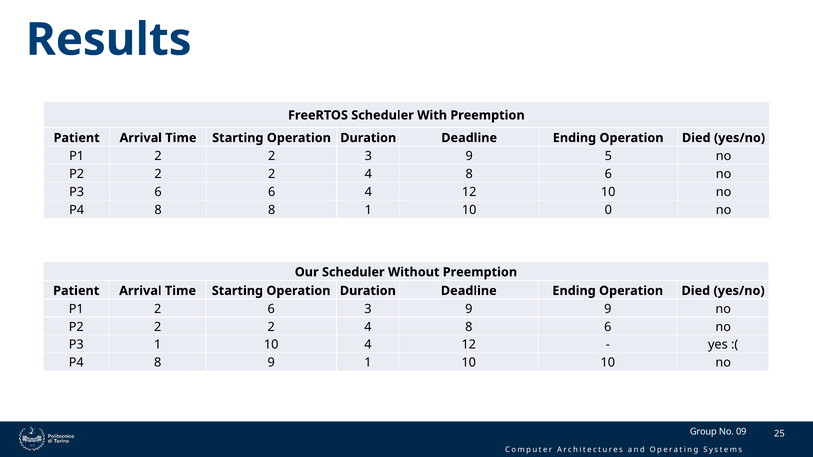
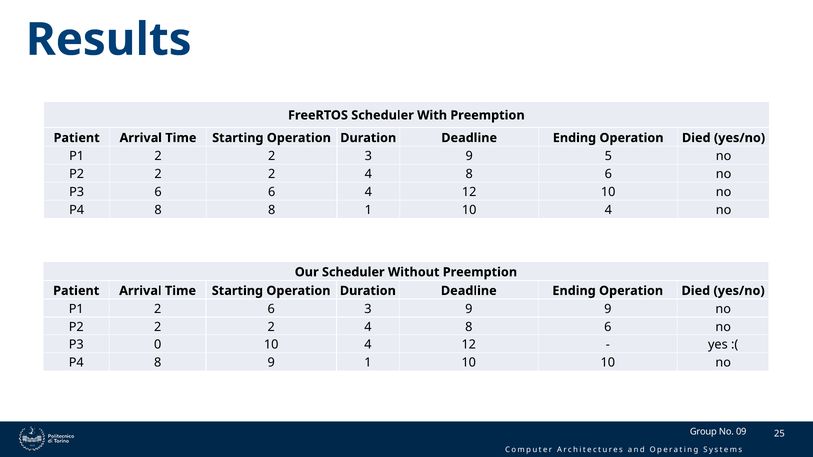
1 10 0: 0 -> 4
P3 1: 1 -> 0
